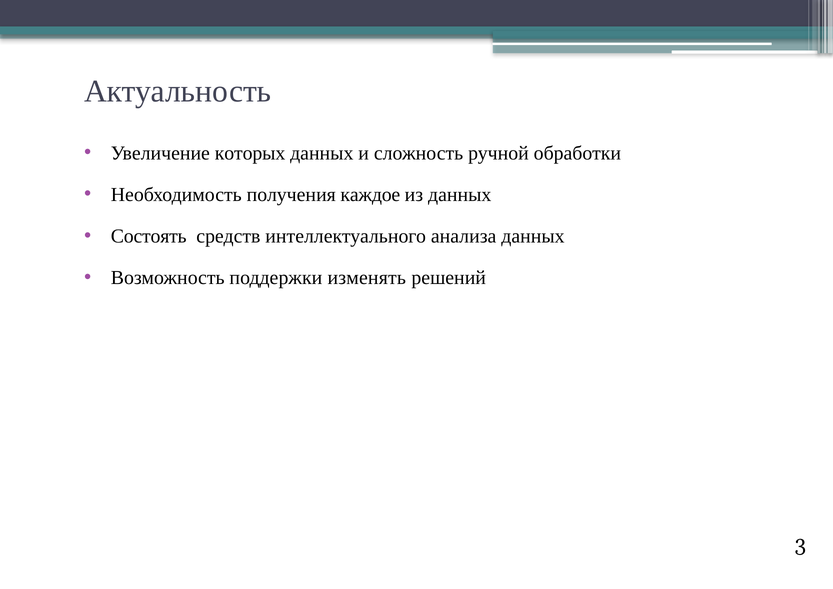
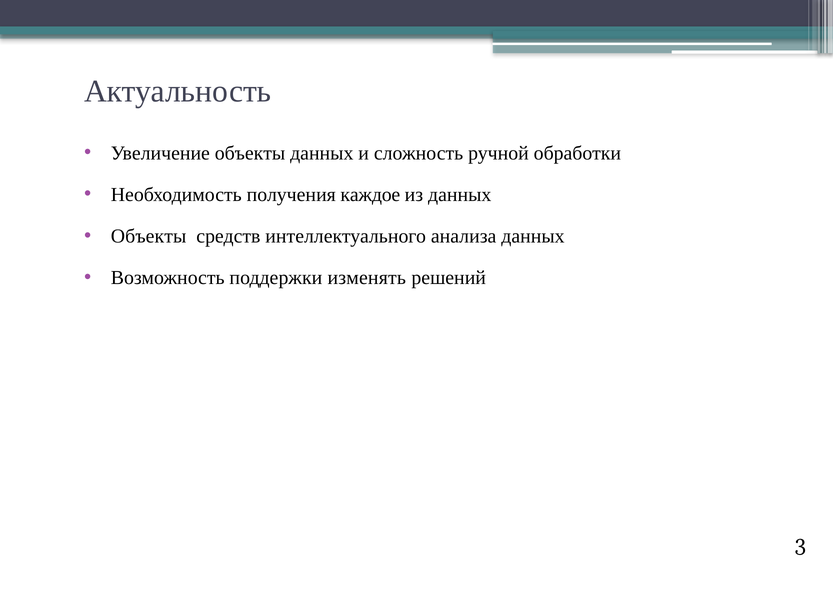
Увеличение которых: которых -> объекты
Состоять at (149, 236): Состоять -> Объекты
